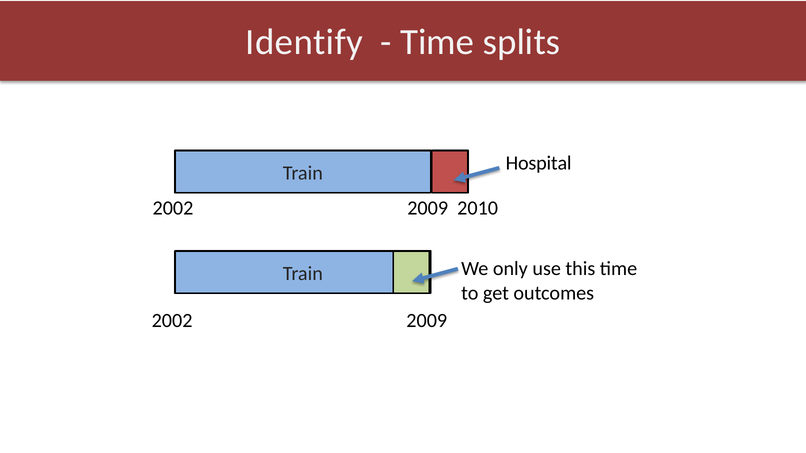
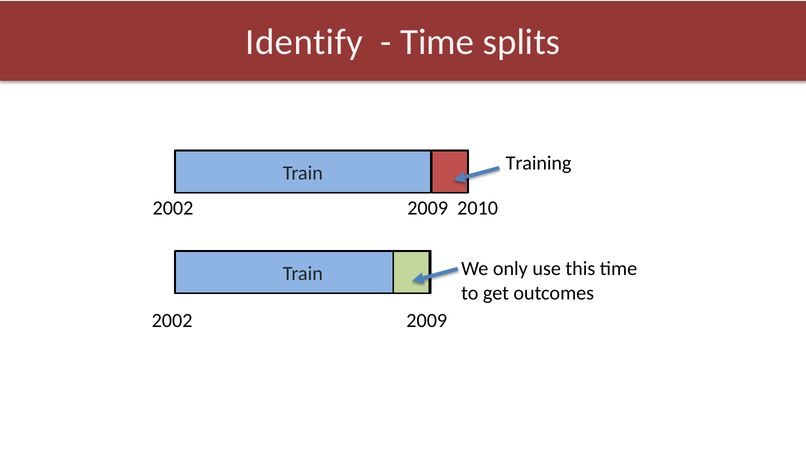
Hospital: Hospital -> Training
